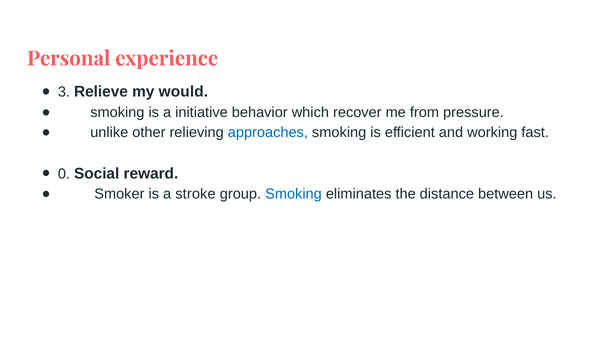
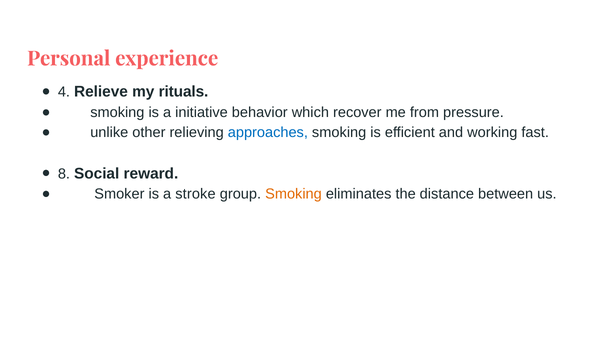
3: 3 -> 4
would: would -> rituals
0: 0 -> 8
Smoking at (293, 194) colour: blue -> orange
